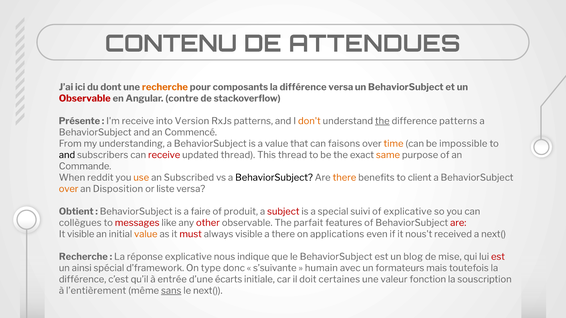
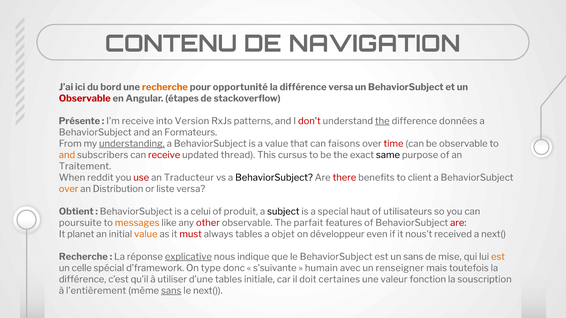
ATTENDUES: ATTENDUES -> NAVIGATION
dont: dont -> bord
composants: composants -> opportunité
contre: contre -> étapes
don't colour: orange -> red
difference patterns: patterns -> données
Commencé: Commencé -> Formateurs
understanding underline: none -> present
time colour: orange -> red
be impossible: impossible -> observable
and at (67, 155) colour: black -> orange
This thread: thread -> cursus
same colour: orange -> black
Commande: Commande -> Traitement
use colour: orange -> red
Subscribed: Subscribed -> Traducteur
there at (344, 178) colour: orange -> red
Disposition: Disposition -> Distribution
faire: faire -> celui
subject colour: red -> black
suivi: suivi -> haut
of explicative: explicative -> utilisateurs
collègues: collègues -> poursuite
messages colour: red -> orange
It visible: visible -> planet
always visible: visible -> tables
a there: there -> objet
applications: applications -> développeur
explicative at (188, 257) underline: none -> present
un blog: blog -> sans
est at (498, 257) colour: red -> orange
ainsi: ainsi -> celle
formateurs: formateurs -> renseigner
entrée: entrée -> utiliser
d’une écarts: écarts -> tables
